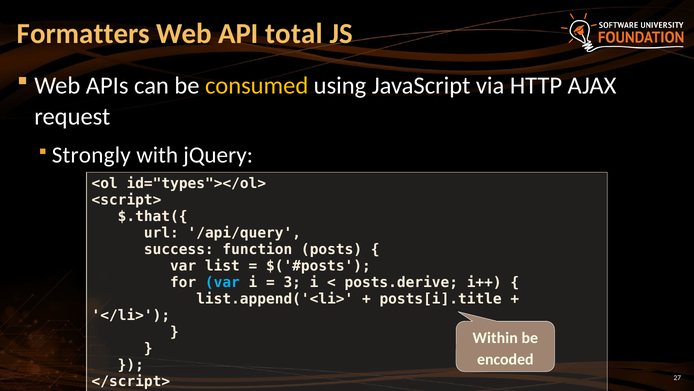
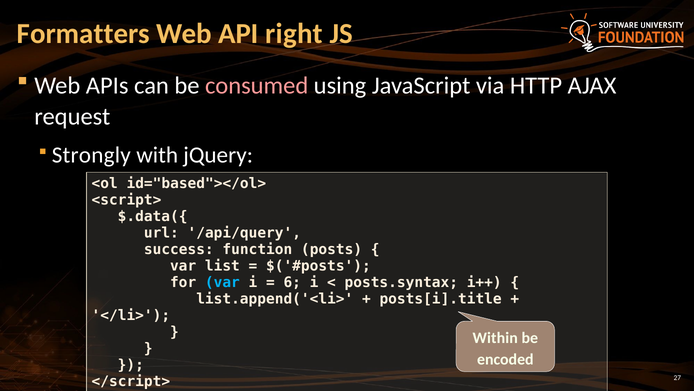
total: total -> right
consumed colour: yellow -> pink
id="types"></ol>: id="types"></ol> -> id="based"></ol>
$.that({: $.that({ -> $.data({
3: 3 -> 6
posts.derive: posts.derive -> posts.syntax
